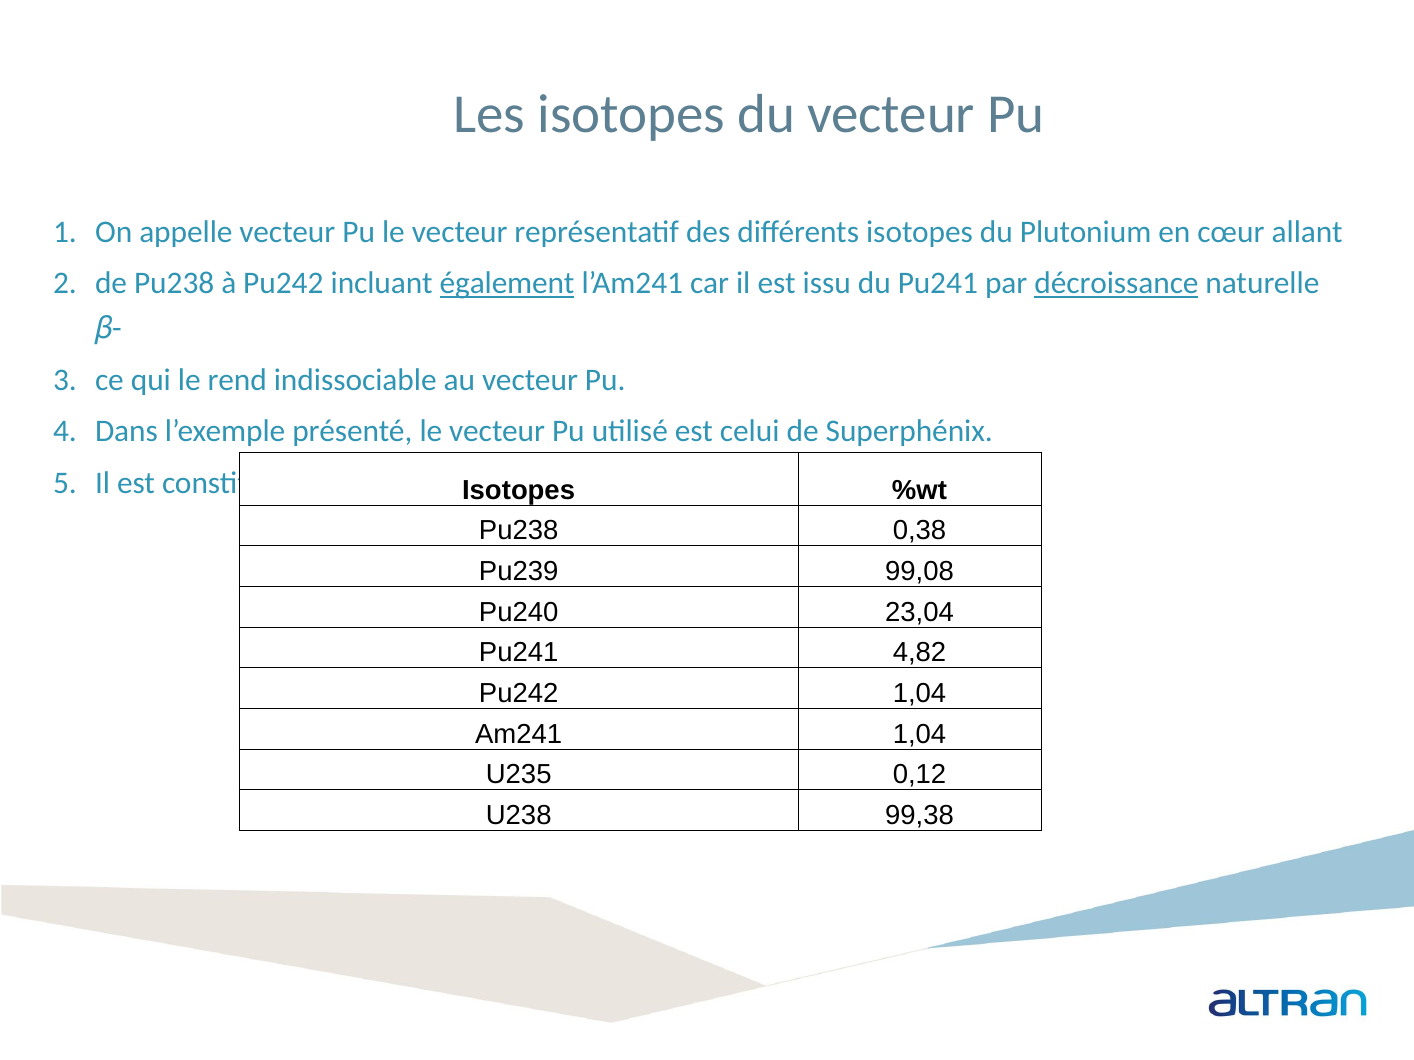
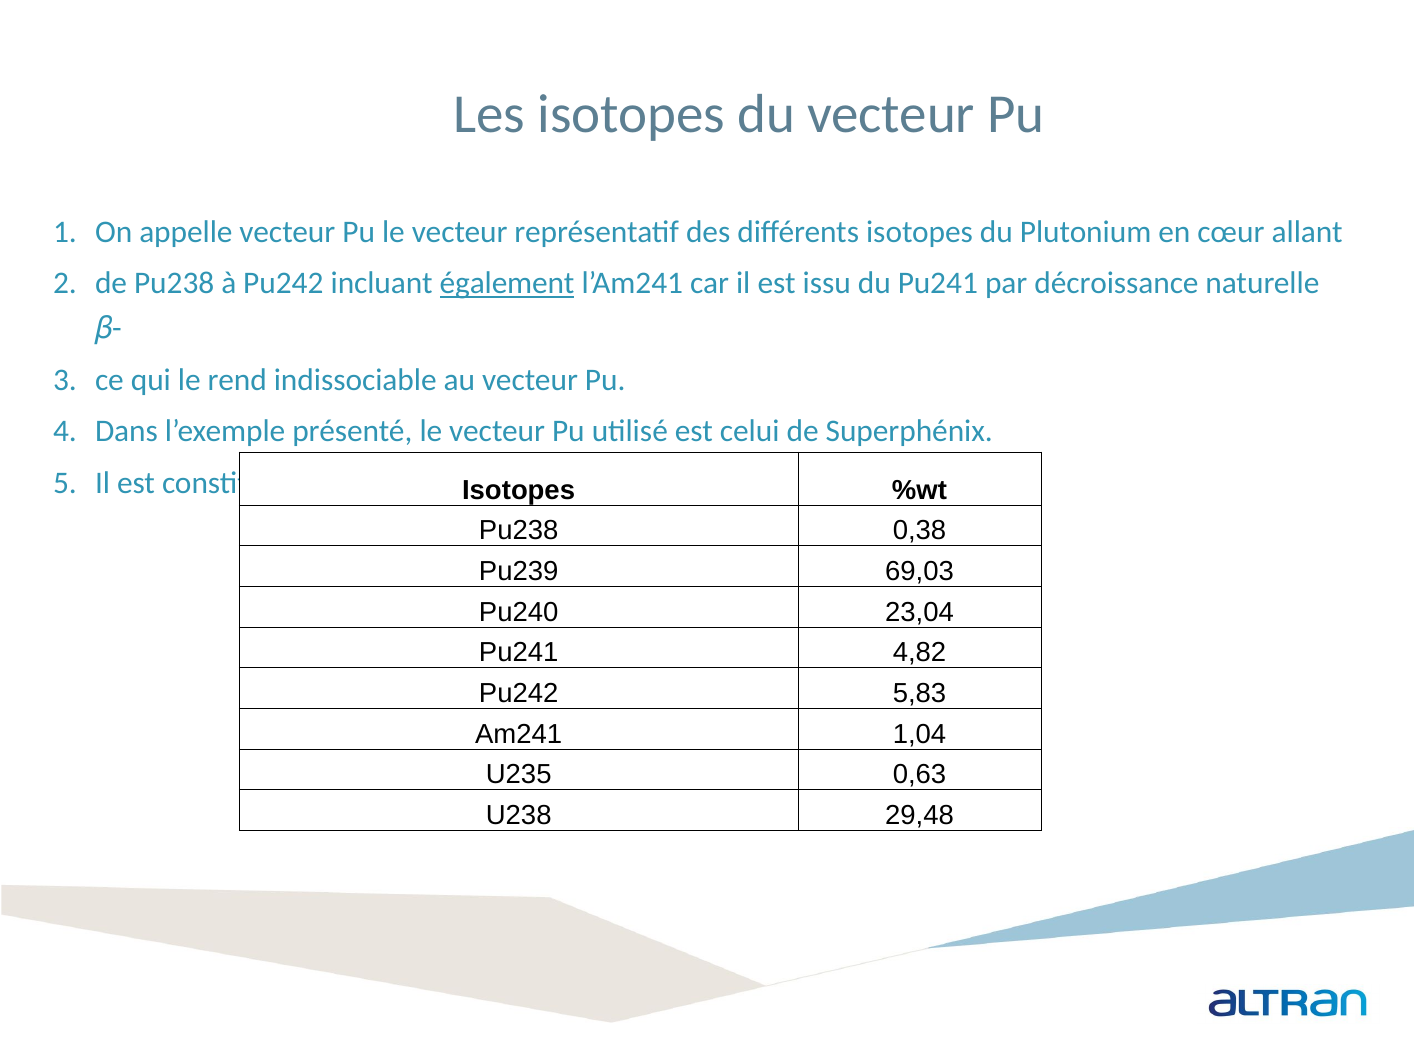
décroissance underline: present -> none
99,08: 99,08 -> 69,03
Pu242 1,04: 1,04 -> 5,83
0,12: 0,12 -> 0,63
99,38: 99,38 -> 29,48
